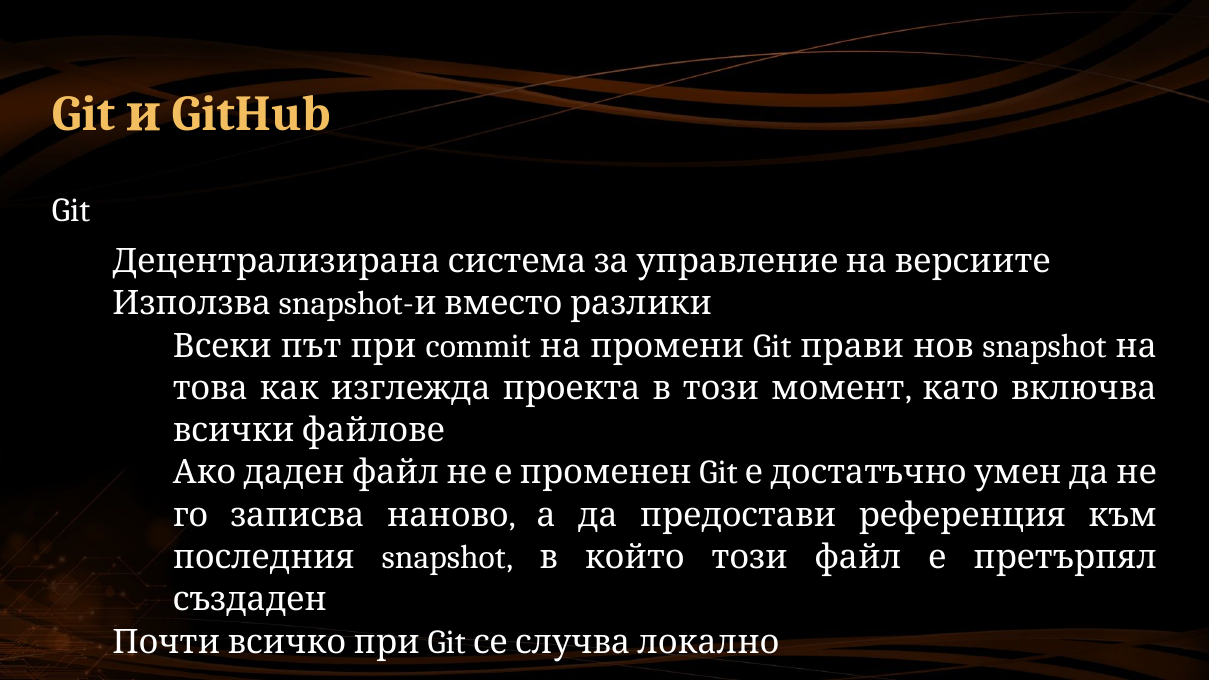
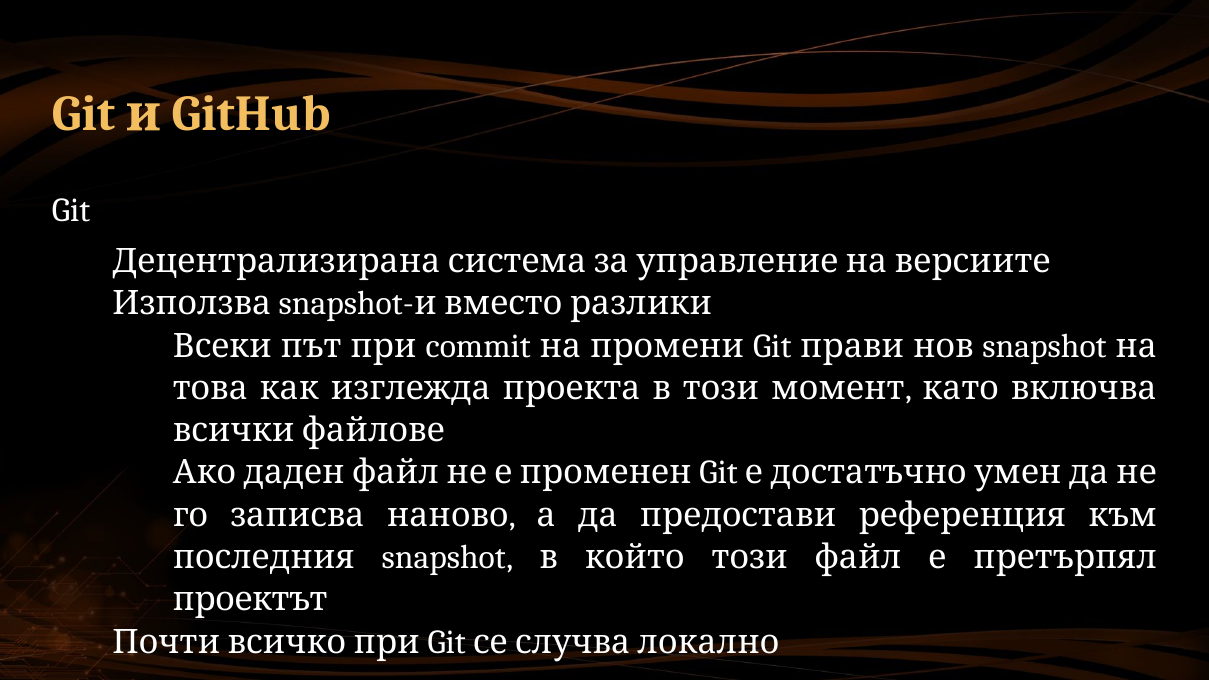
създаден: създаден -> проектът
